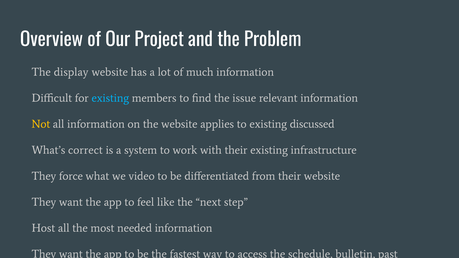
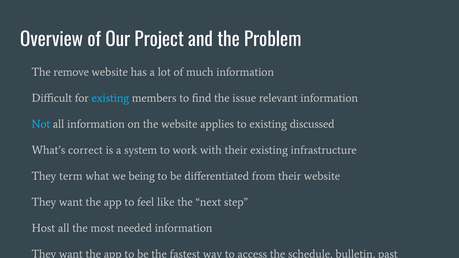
display: display -> remove
Not colour: yellow -> light blue
force: force -> term
video: video -> being
